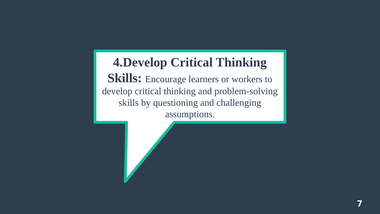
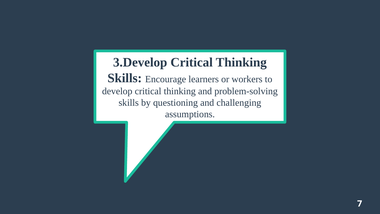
4.Develop: 4.Develop -> 3.Develop
